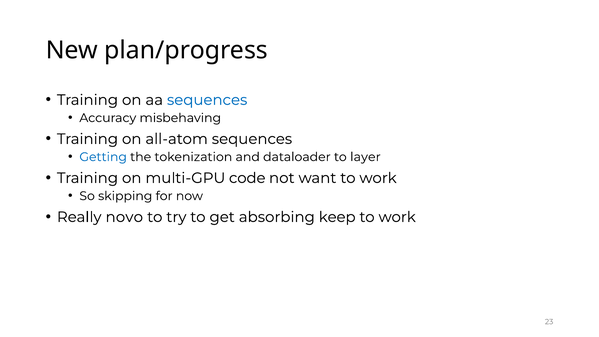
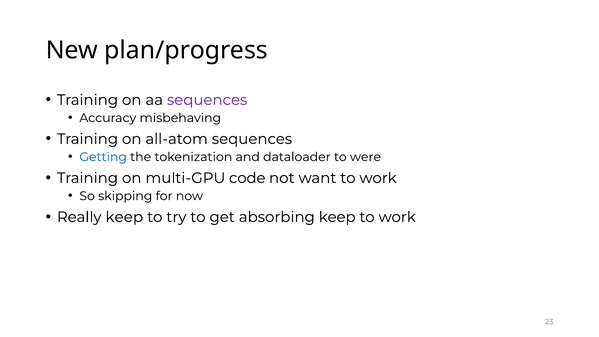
sequences at (207, 100) colour: blue -> purple
layer: layer -> were
Really novo: novo -> keep
